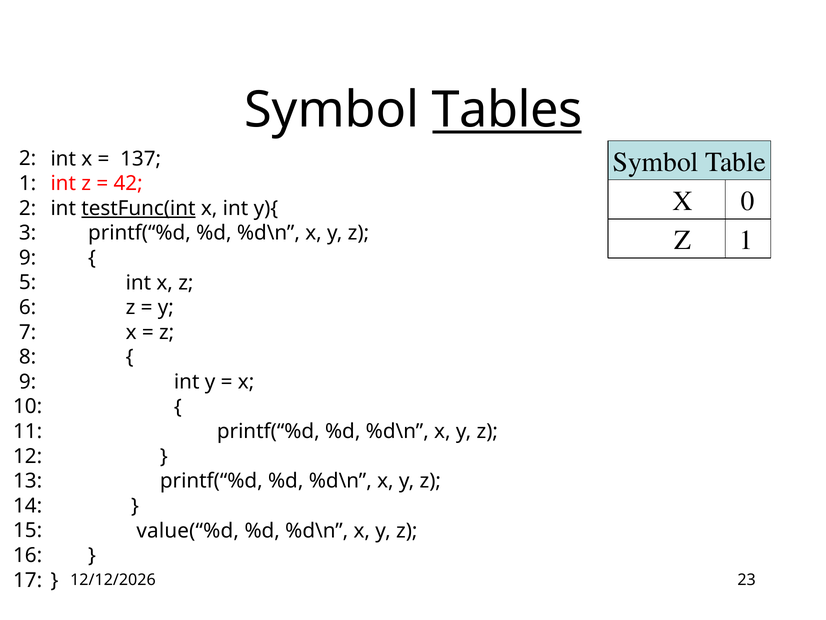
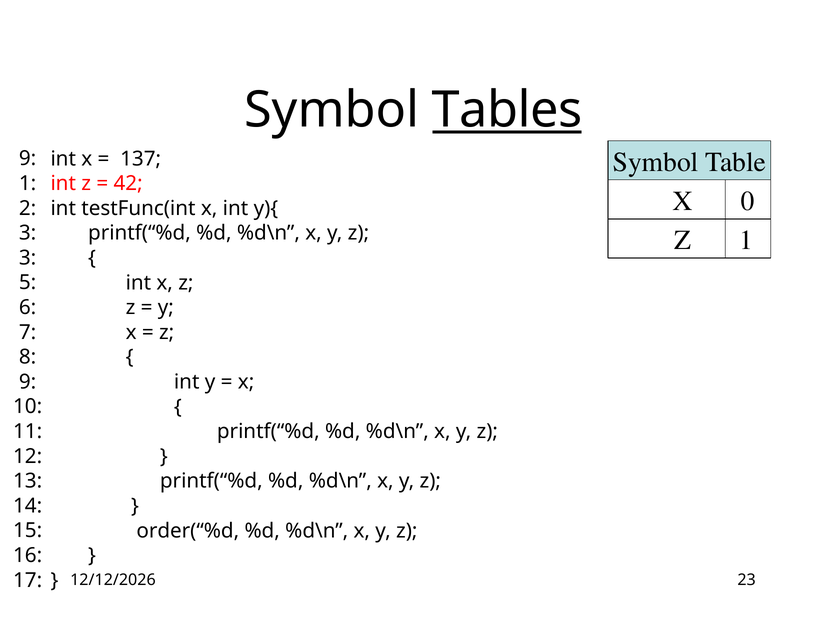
2 at (28, 158): 2 -> 9
testFunc(int underline: present -> none
9 at (28, 258): 9 -> 3
value(“%d: value(“%d -> order(“%d
